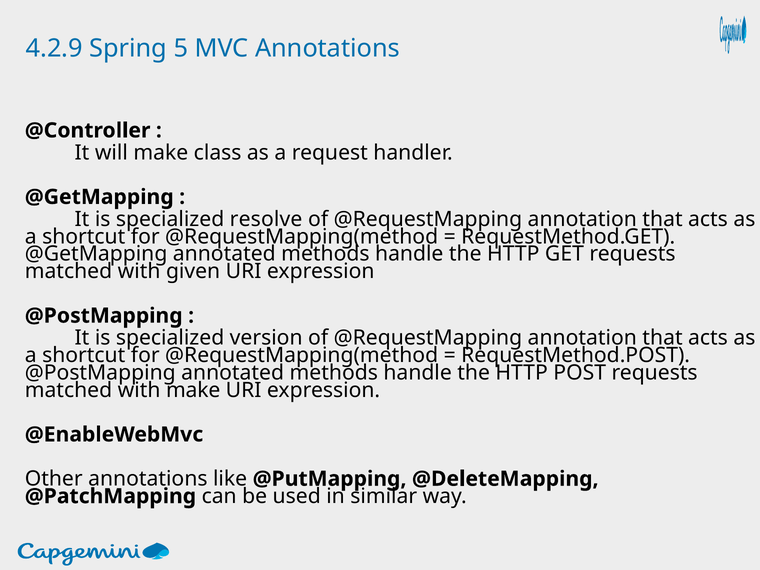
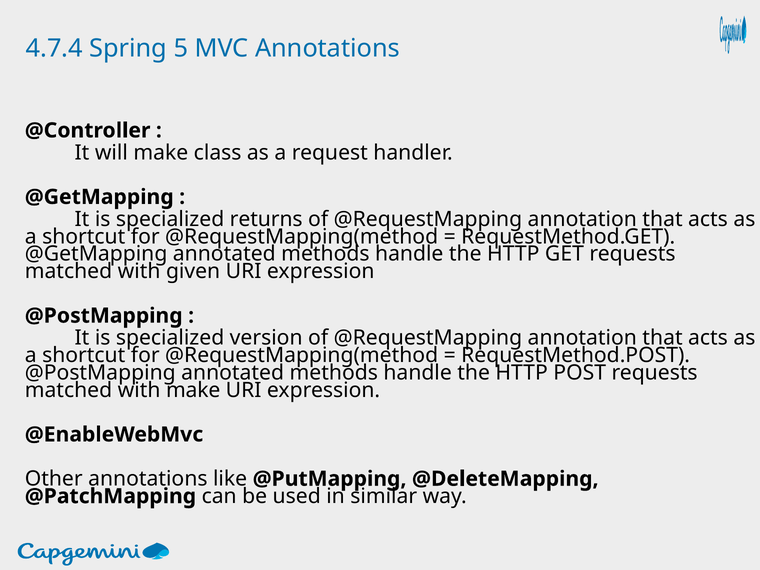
4.2.9: 4.2.9 -> 4.7.4
resolve: resolve -> returns
